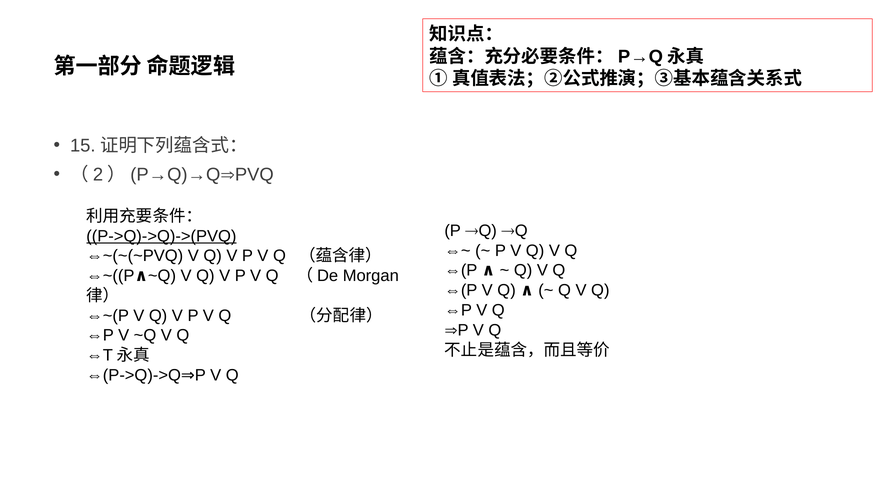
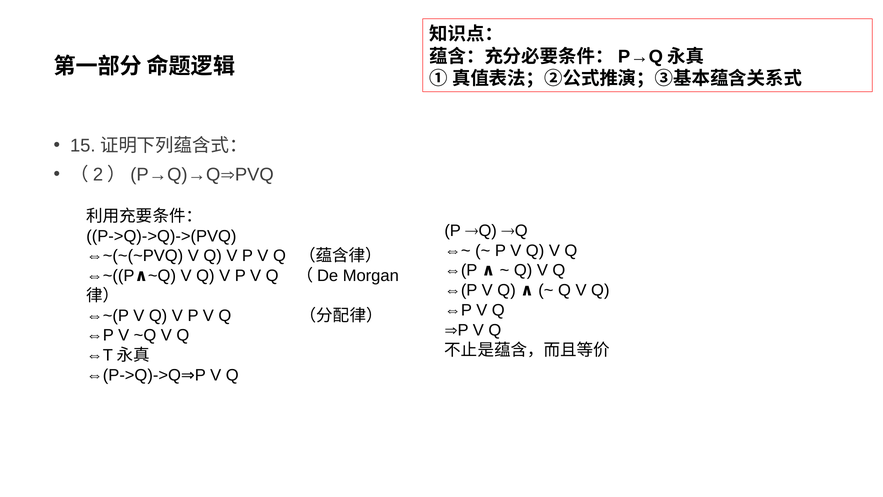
P->Q)->Q)->(PVQ underline: present -> none
